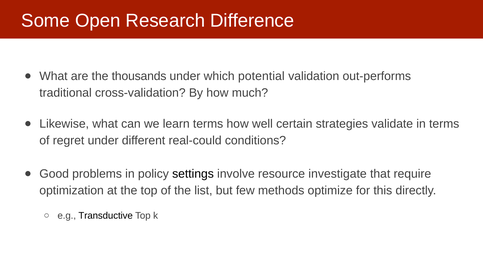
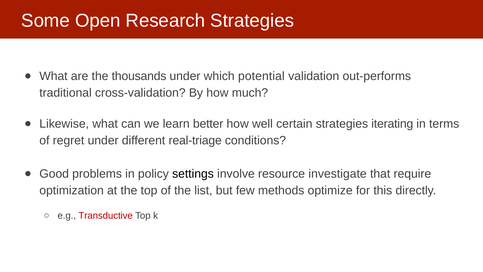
Research Difference: Difference -> Strategies
learn terms: terms -> better
validate: validate -> iterating
real-could: real-could -> real-triage
Transductive colour: black -> red
